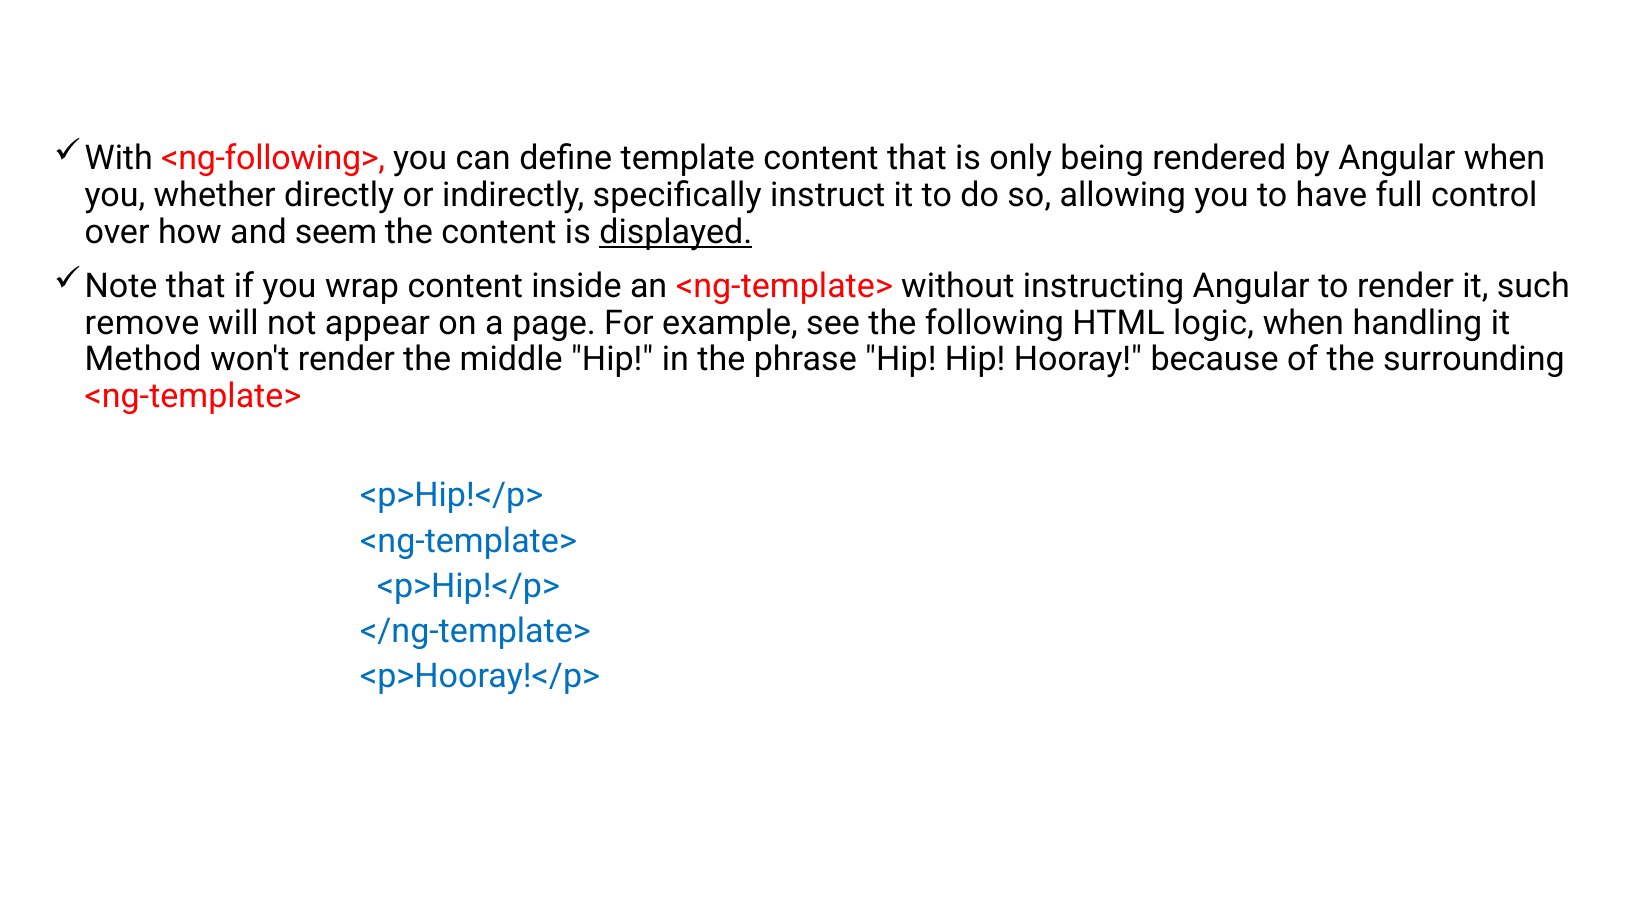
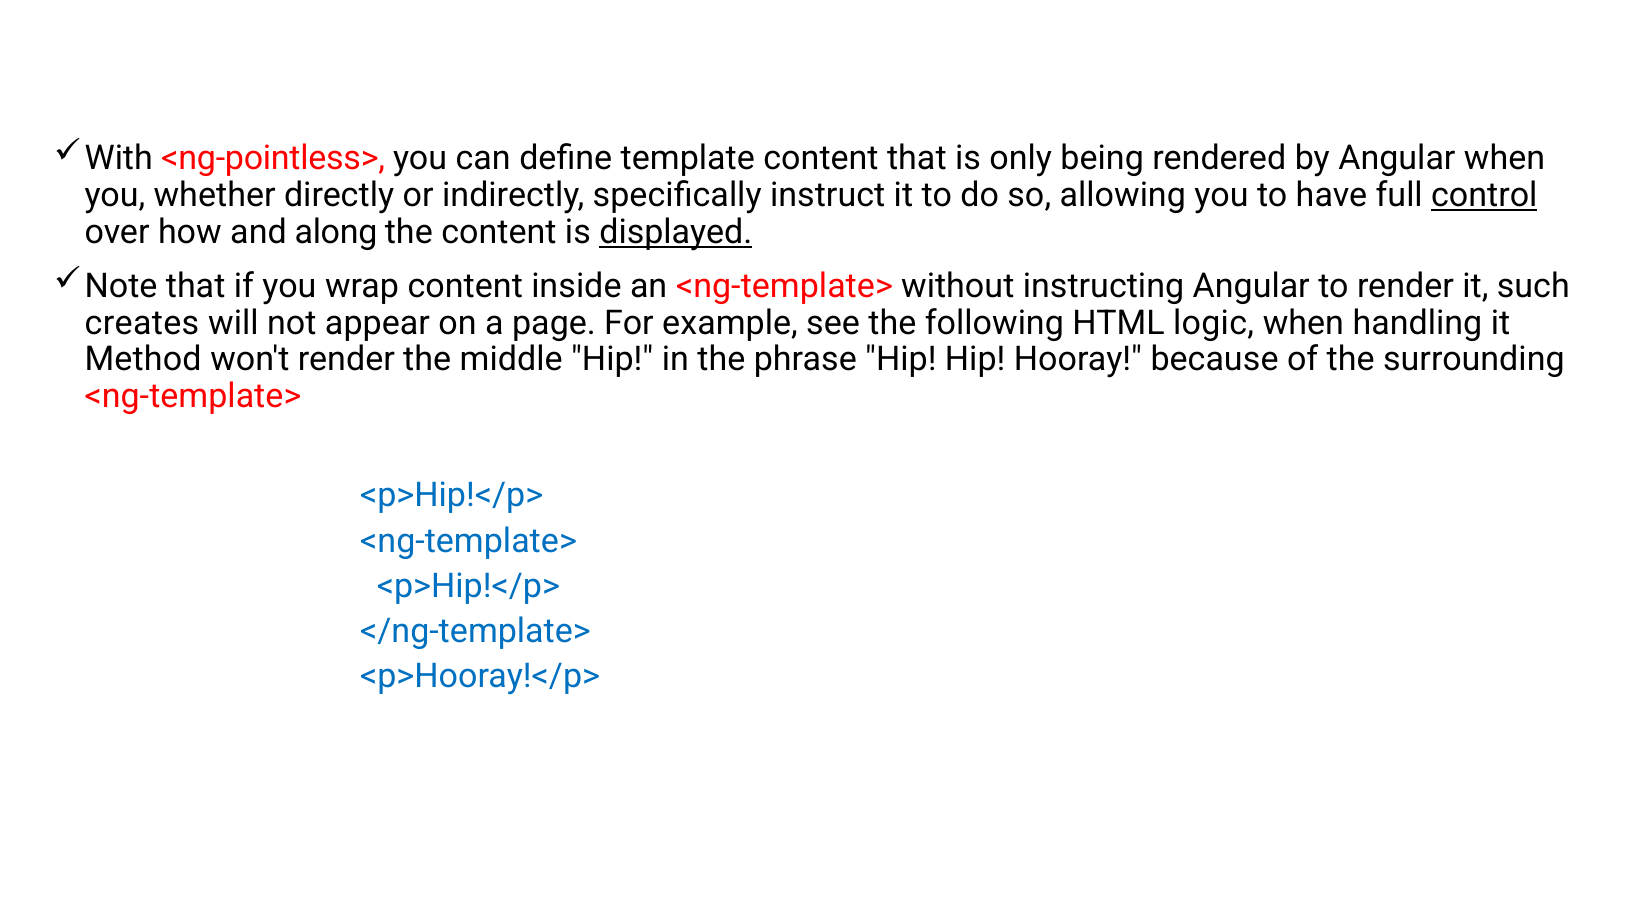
<ng-following>: <ng-following> -> <ng-pointless>
control underline: none -> present
seem: seem -> along
remove: remove -> creates
